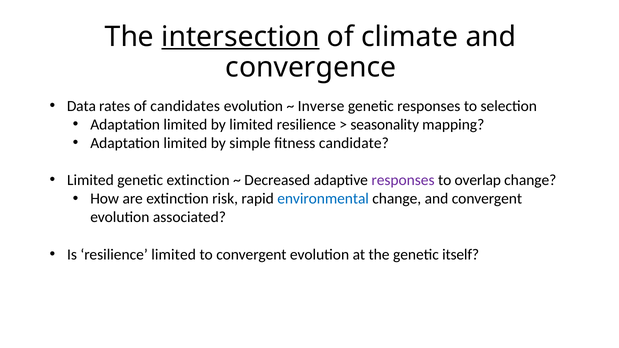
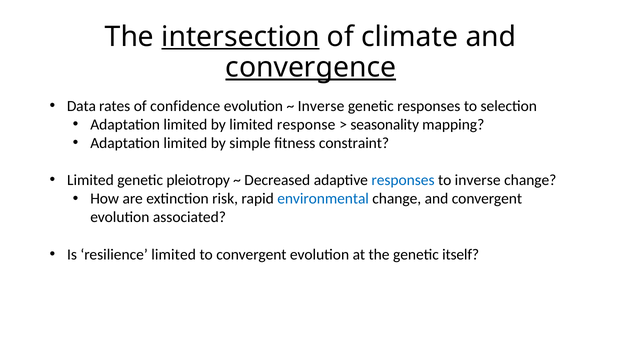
convergence underline: none -> present
candidates: candidates -> confidence
limited resilience: resilience -> response
candidate: candidate -> constraint
genetic extinction: extinction -> pleiotropy
responses at (403, 180) colour: purple -> blue
to overlap: overlap -> inverse
